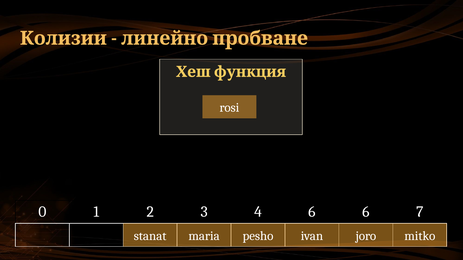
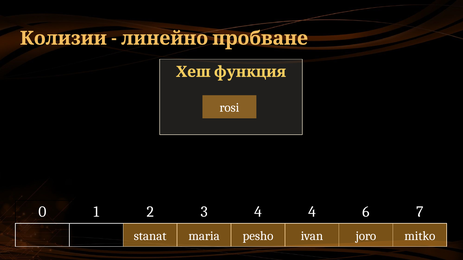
4 6: 6 -> 4
